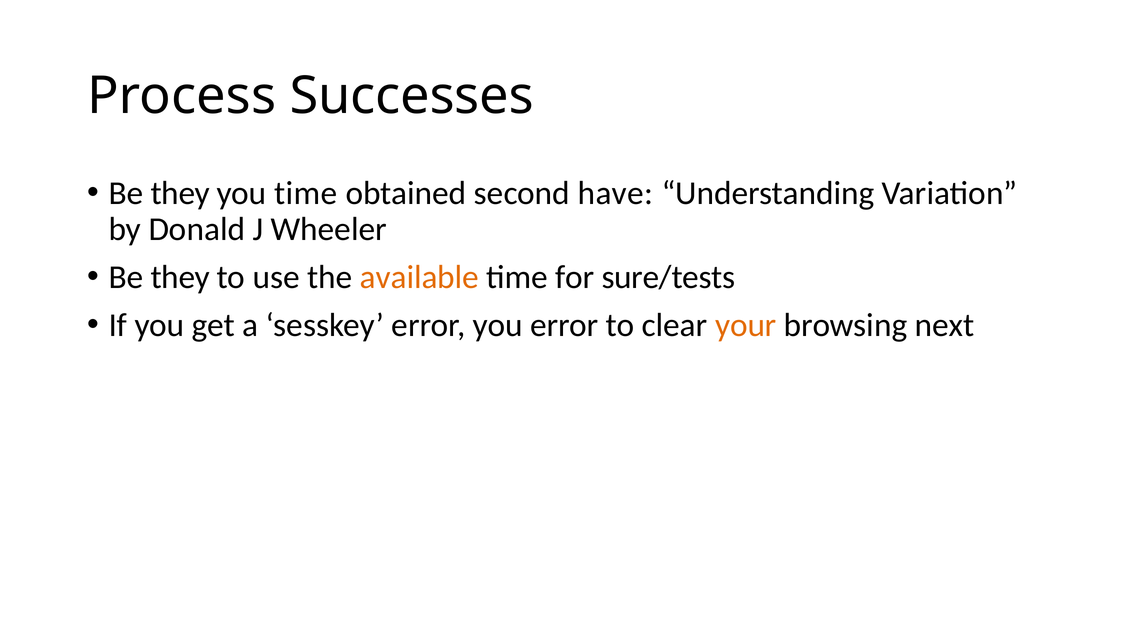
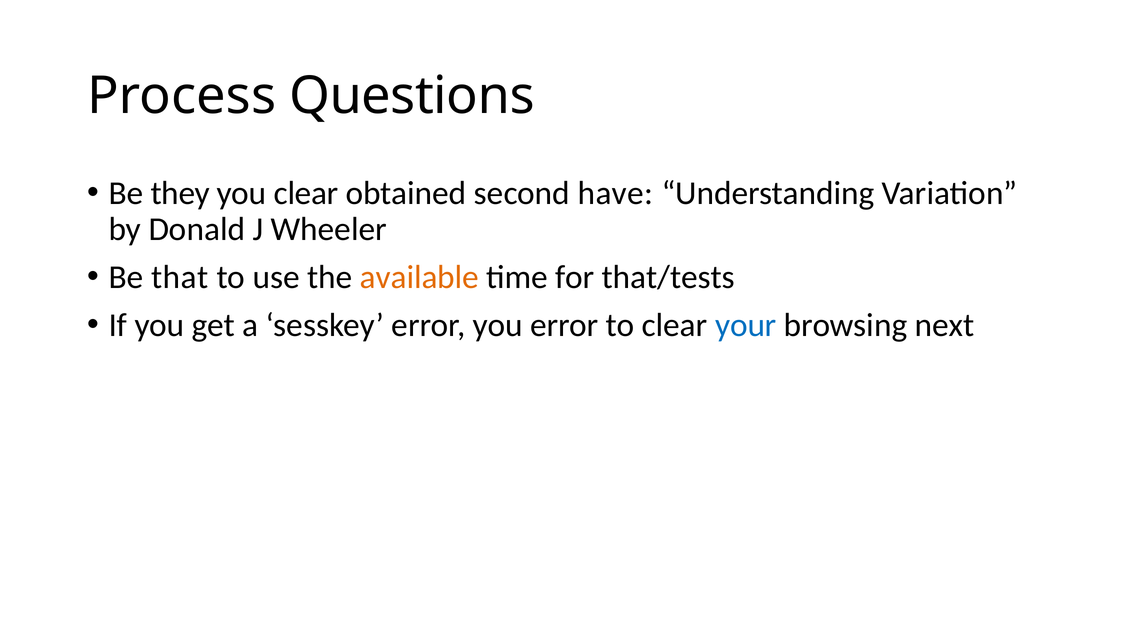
Successes: Successes -> Questions
you time: time -> clear
they at (180, 277): they -> that
sure/tests: sure/tests -> that/tests
your colour: orange -> blue
